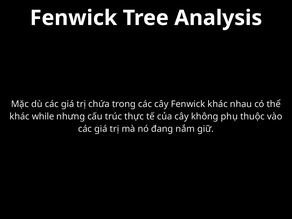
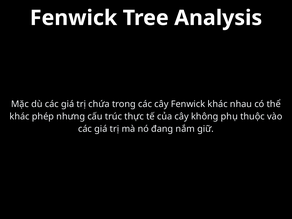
while: while -> phép
